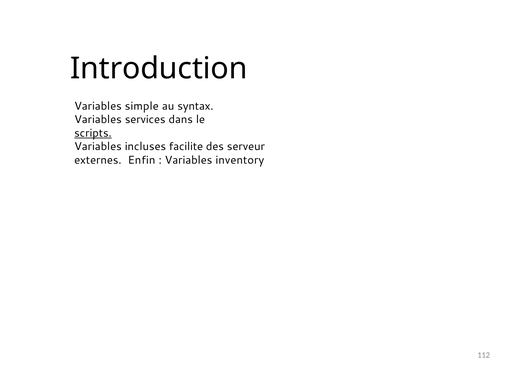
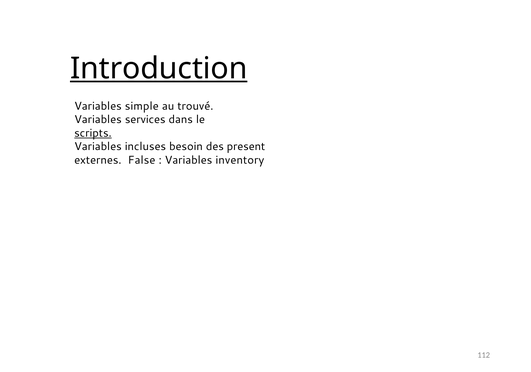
Introduction underline: none -> present
syntax: syntax -> trouvé
facilite: facilite -> besoin
serveur: serveur -> present
Enfin: Enfin -> False
